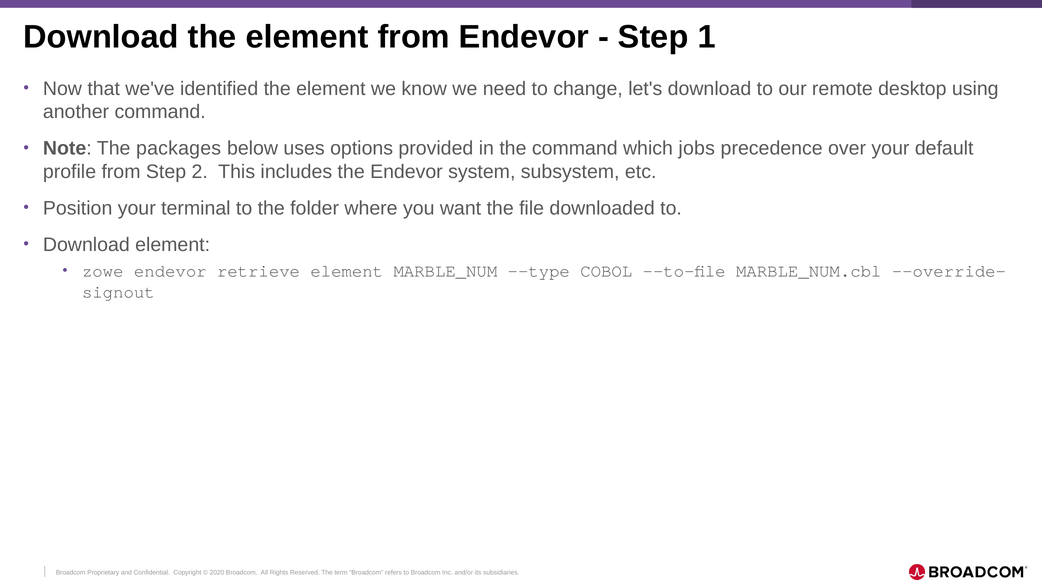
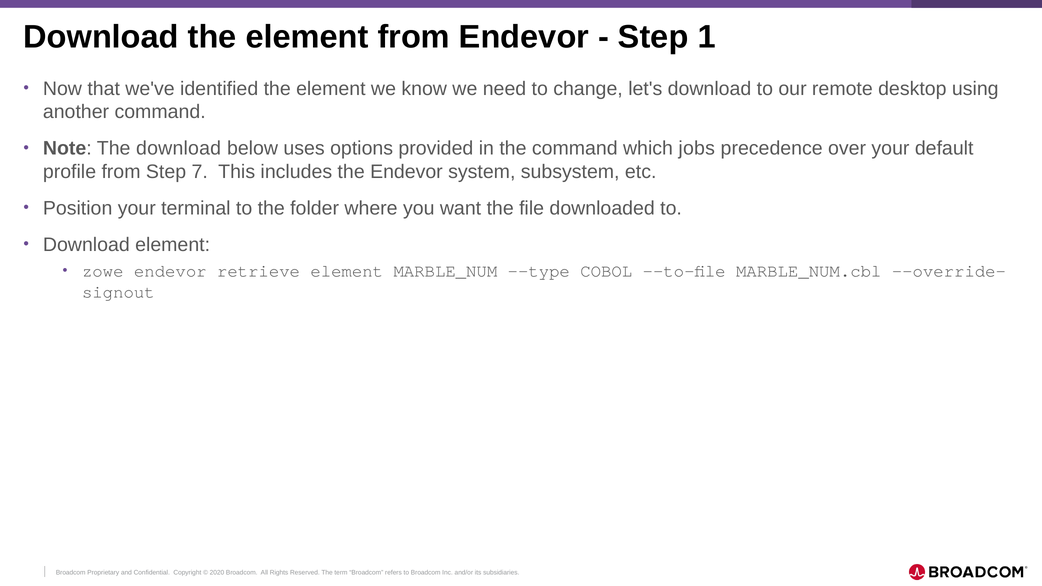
The packages: packages -> download
2: 2 -> 7
